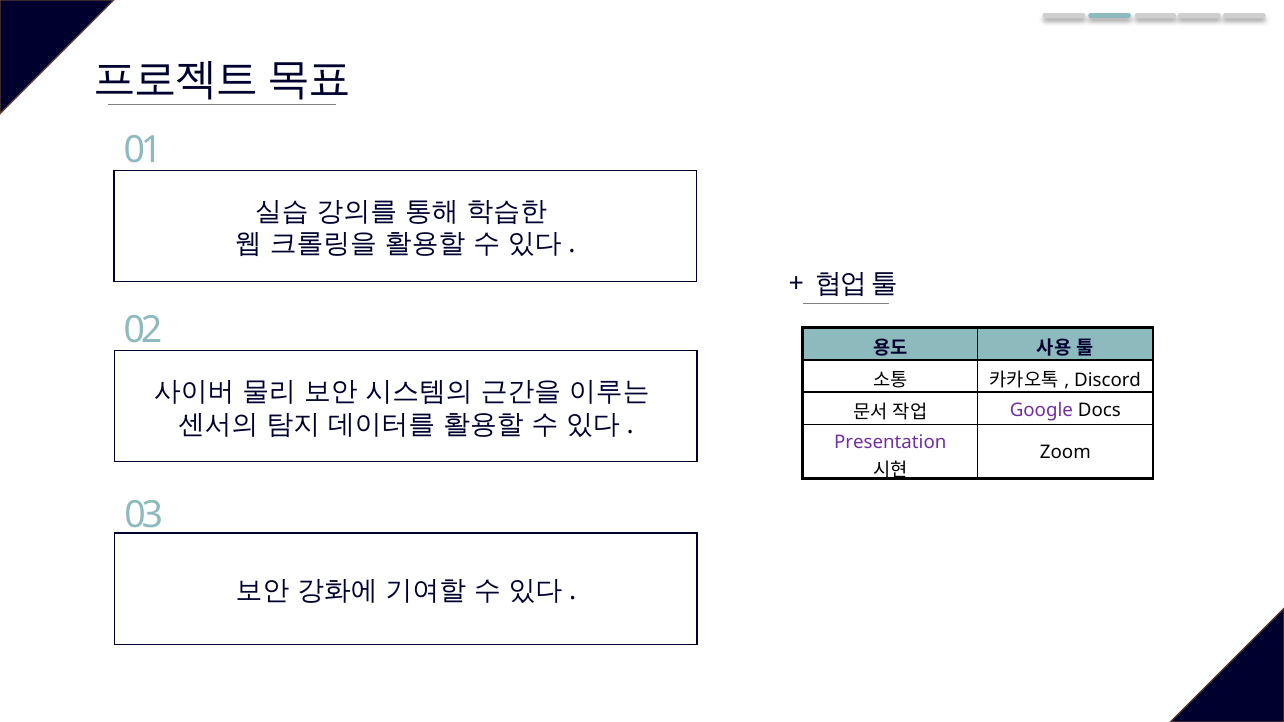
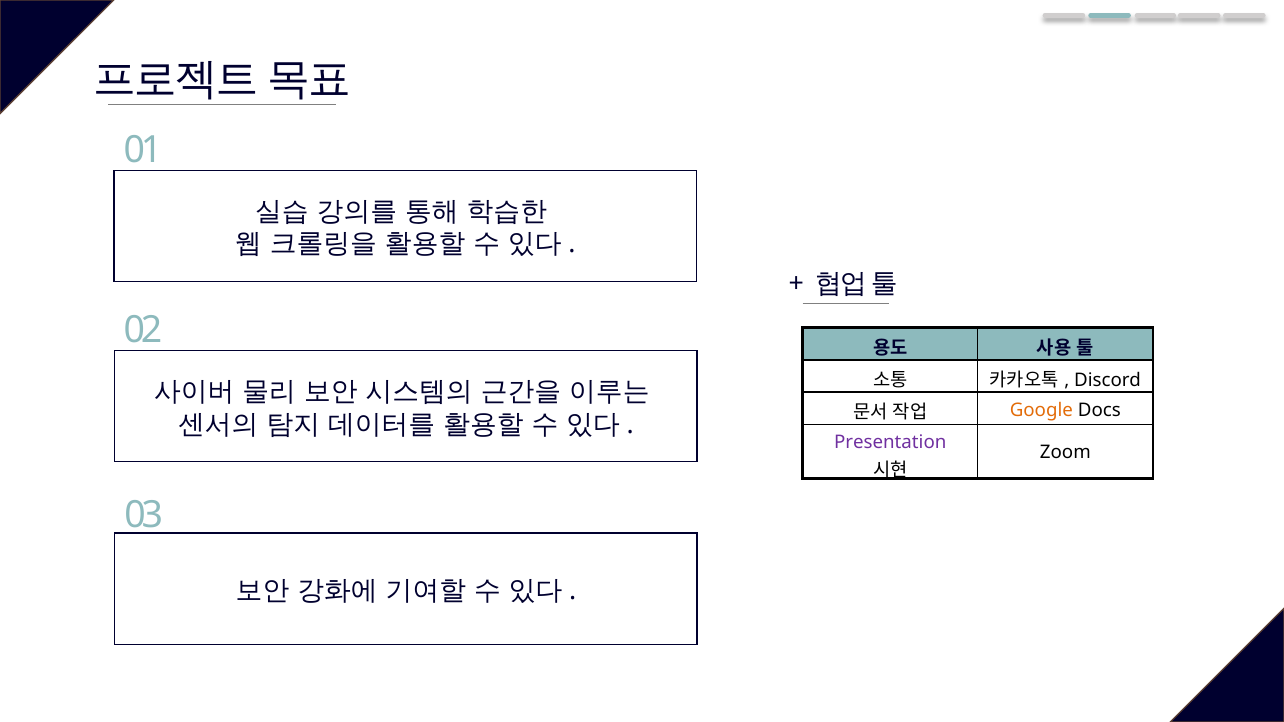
Google colour: purple -> orange
